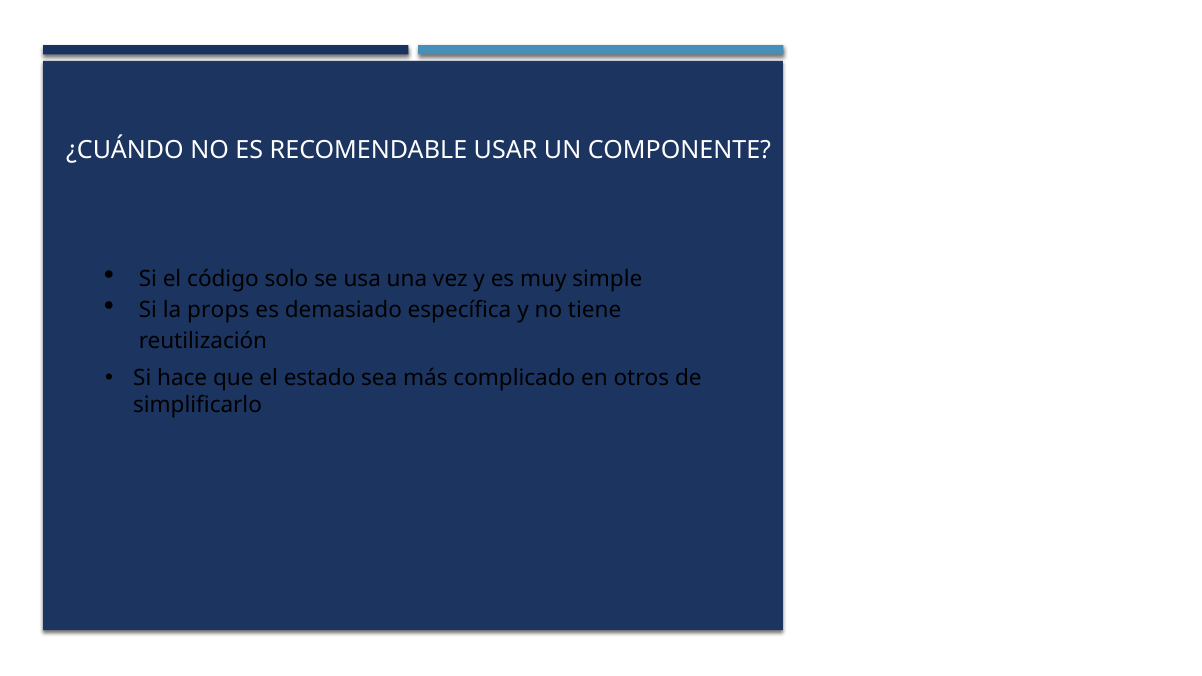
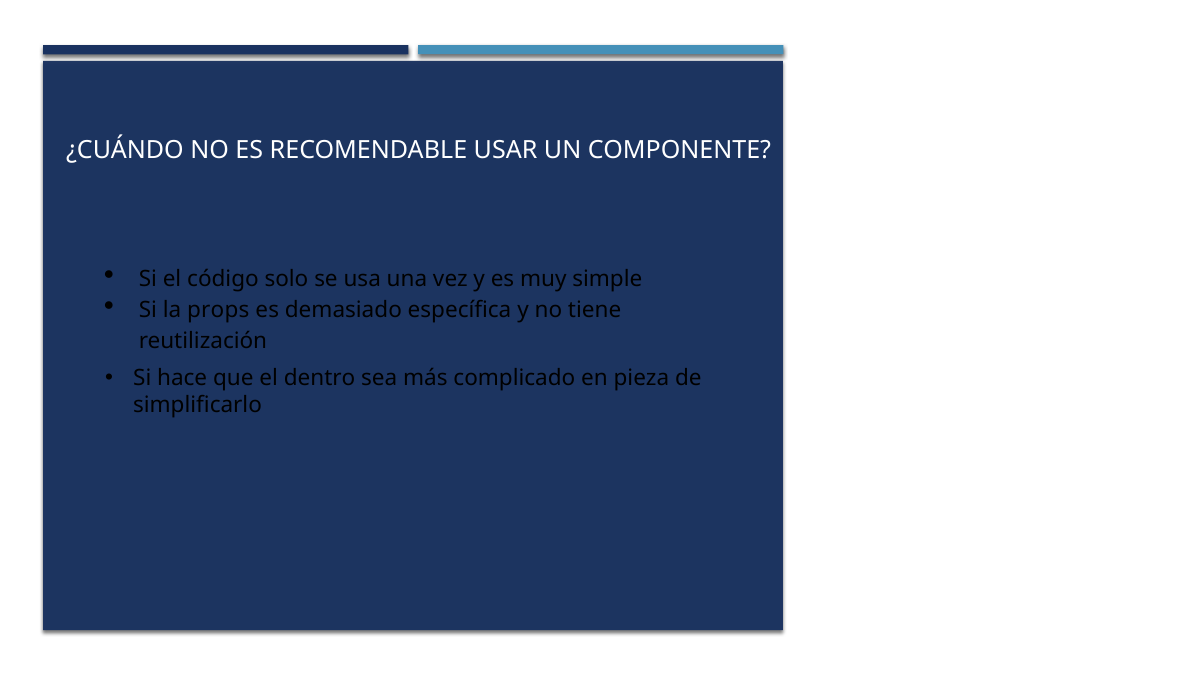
estado: estado -> dentro
otros: otros -> pieza
